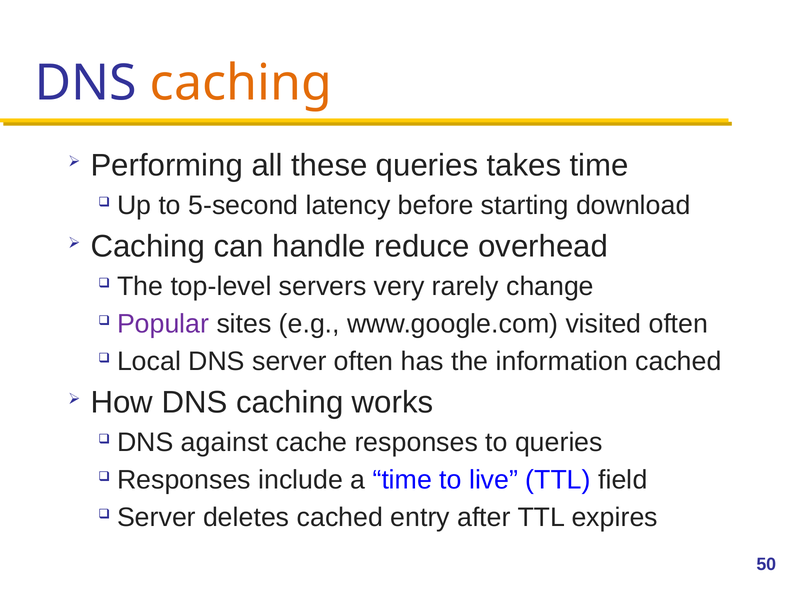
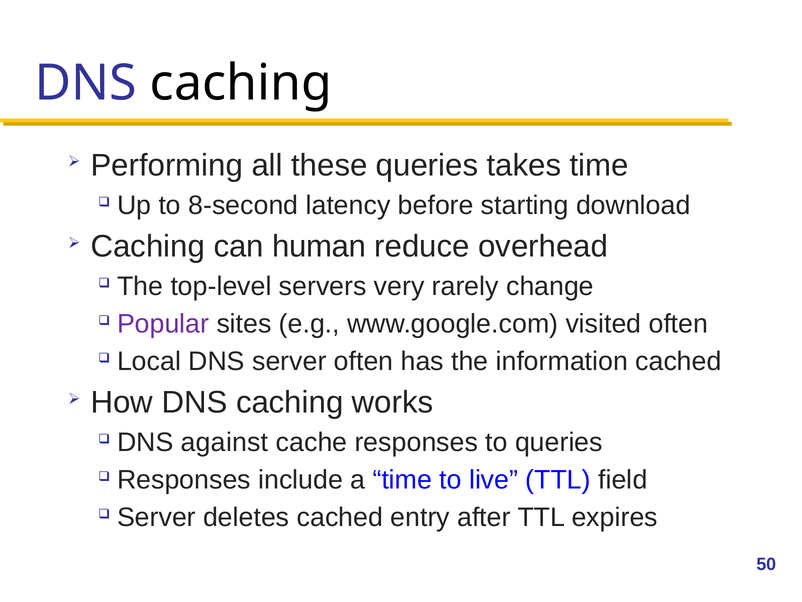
caching at (241, 83) colour: orange -> black
5-second: 5-second -> 8-second
handle: handle -> human
